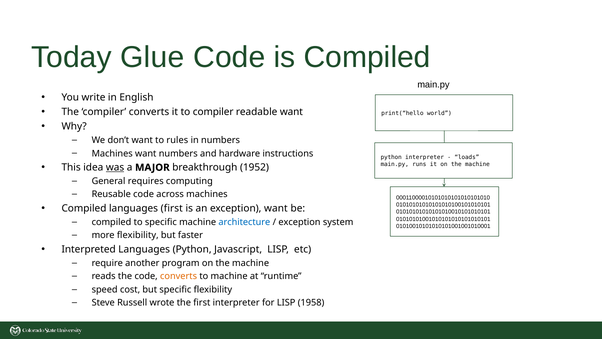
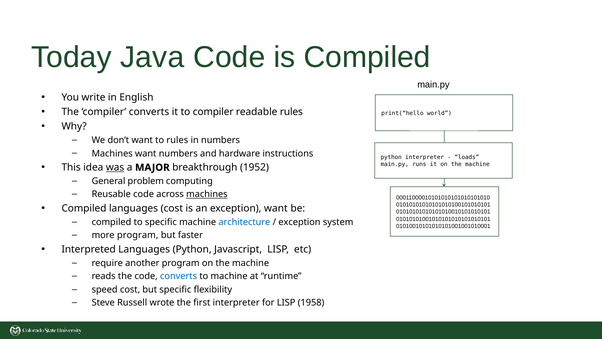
Glue: Glue -> Java
readable want: want -> rules
requires: requires -> problem
machines at (207, 194) underline: none -> present
languages first: first -> cost
more flexibility: flexibility -> program
converts at (179, 276) colour: orange -> blue
